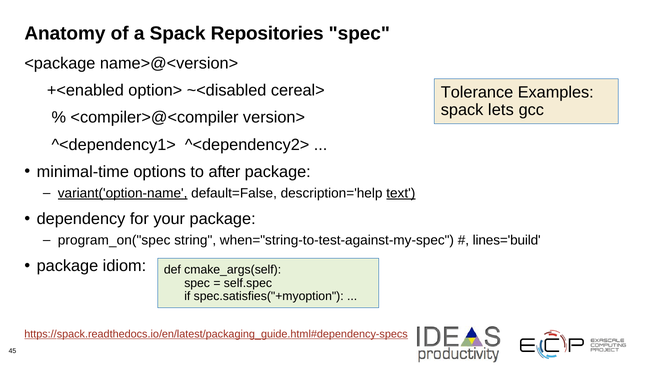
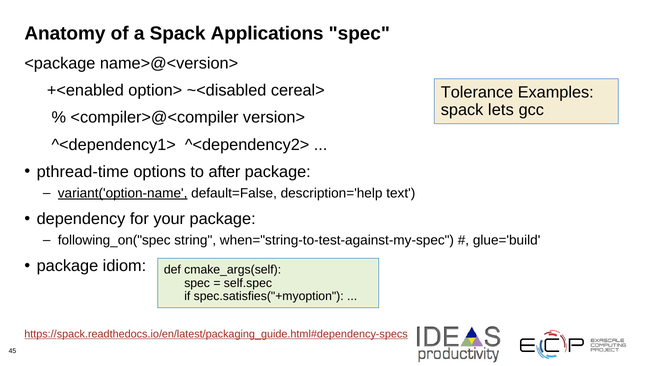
Repositories: Repositories -> Applications
minimal-time: minimal-time -> pthread-time
text underline: present -> none
program_on("spec: program_on("spec -> following_on("spec
lines='build: lines='build -> glue='build
